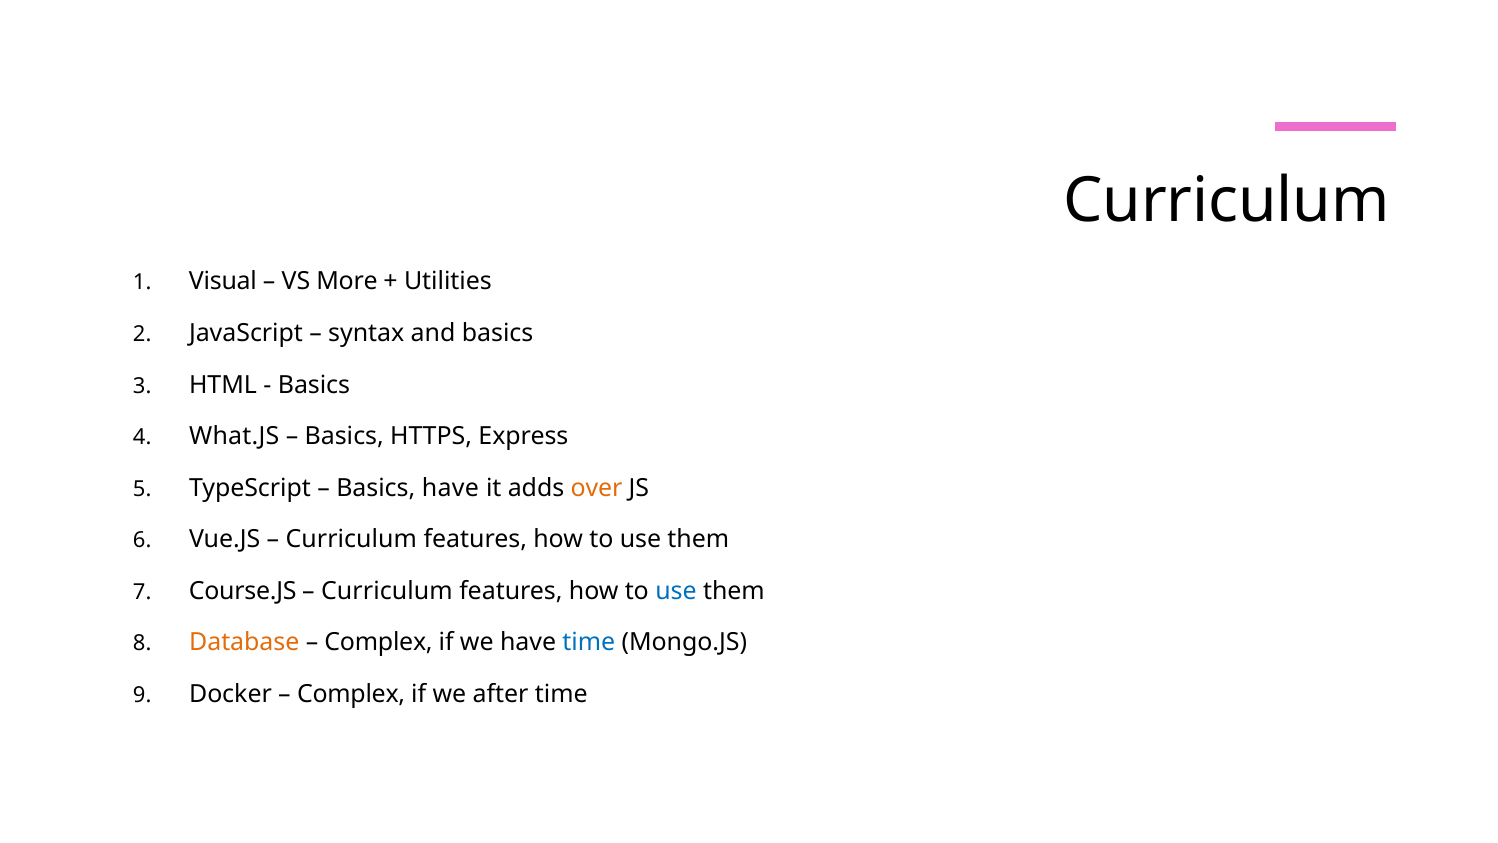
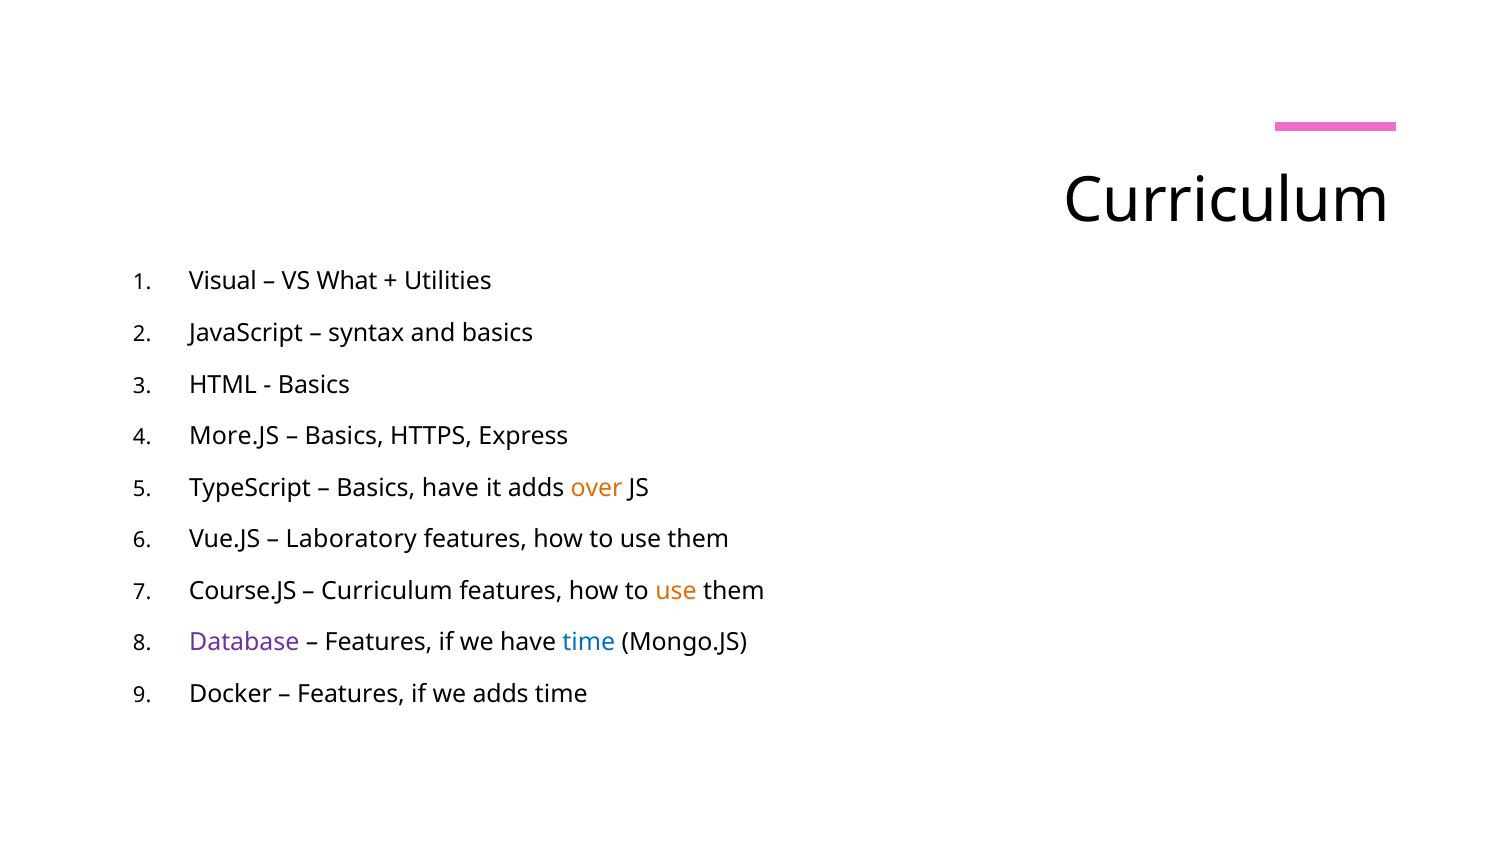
More: More -> What
What.JS: What.JS -> More.JS
Curriculum at (351, 539): Curriculum -> Laboratory
use at (676, 591) colour: blue -> orange
Database colour: orange -> purple
Complex at (379, 642): Complex -> Features
Complex at (351, 694): Complex -> Features
we after: after -> adds
